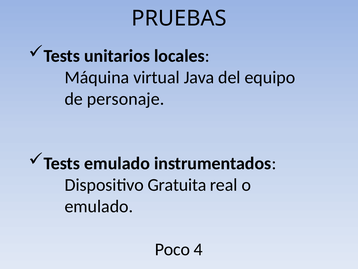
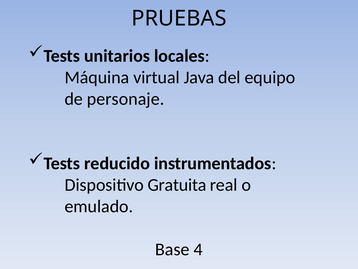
Tests emulado: emulado -> reducido
Poco: Poco -> Base
